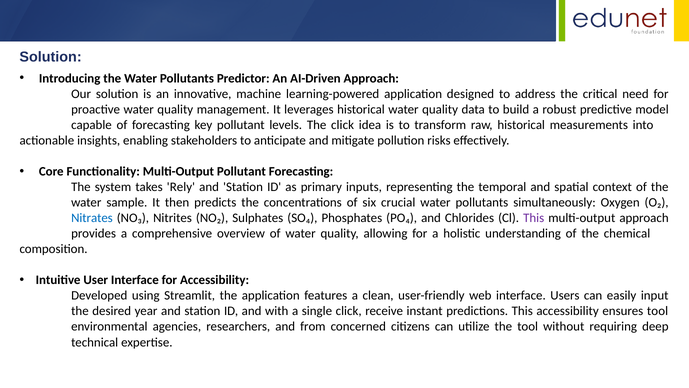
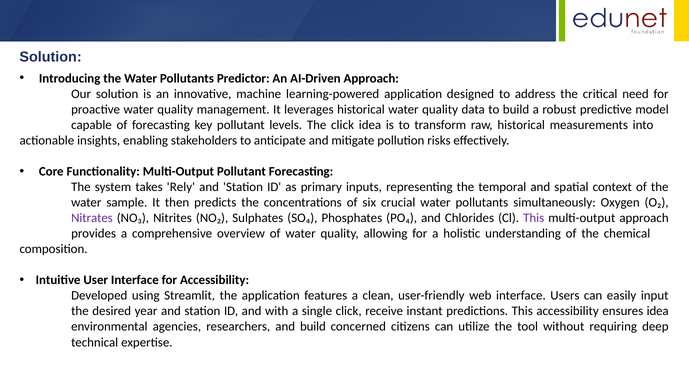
Nitrates colour: blue -> purple
ensures tool: tool -> idea
and from: from -> build
